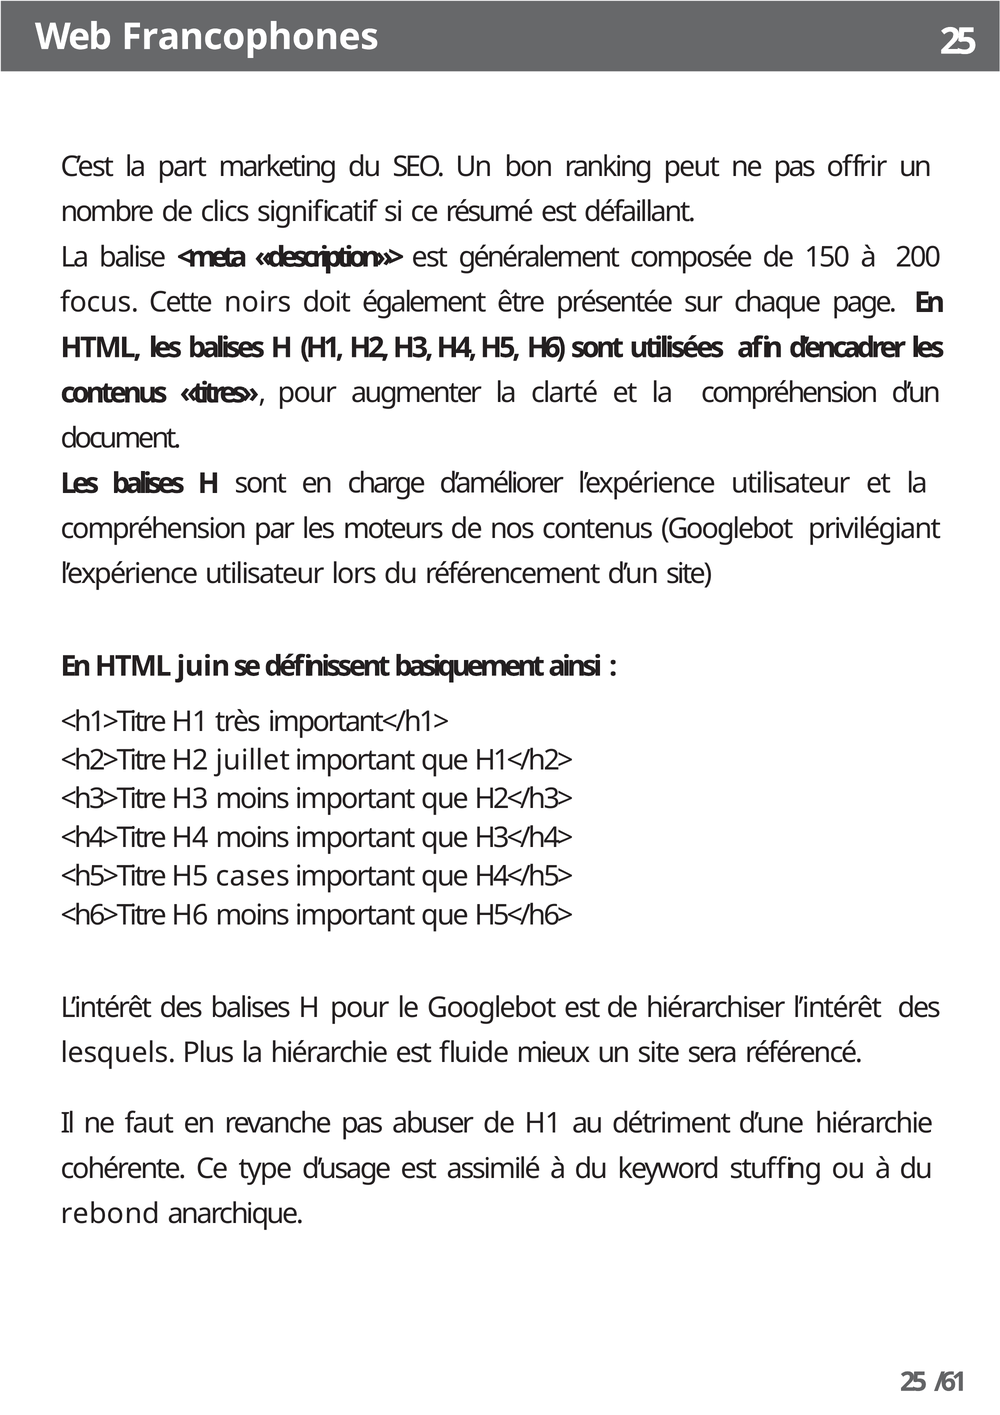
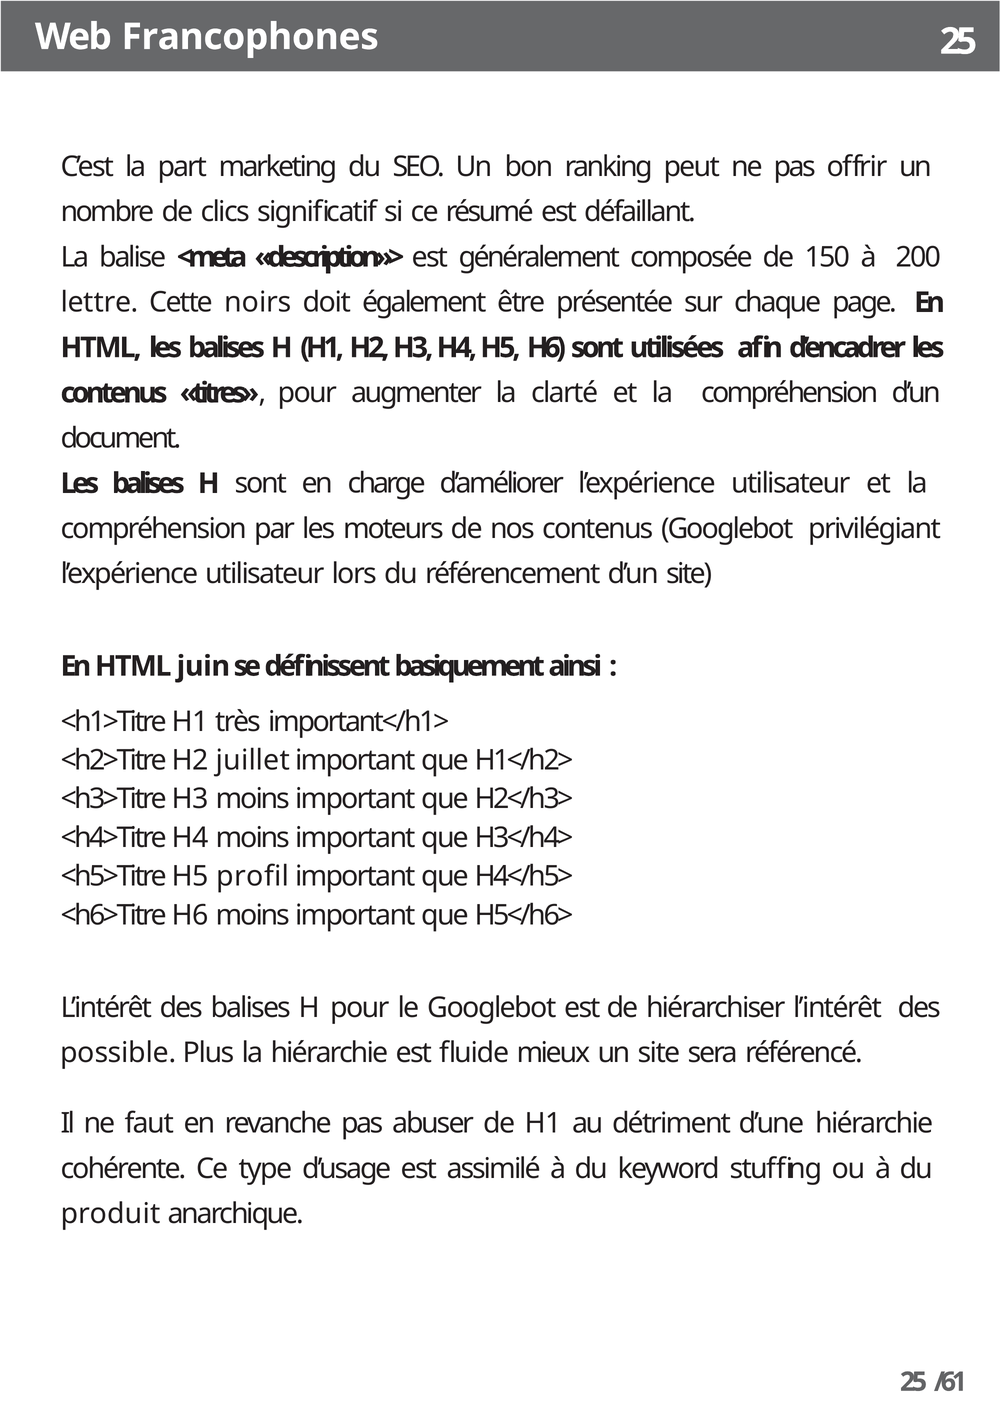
focus: focus -> lettre
cases: cases -> profil
lesquels: lesquels -> possible
rebond: rebond -> produit
